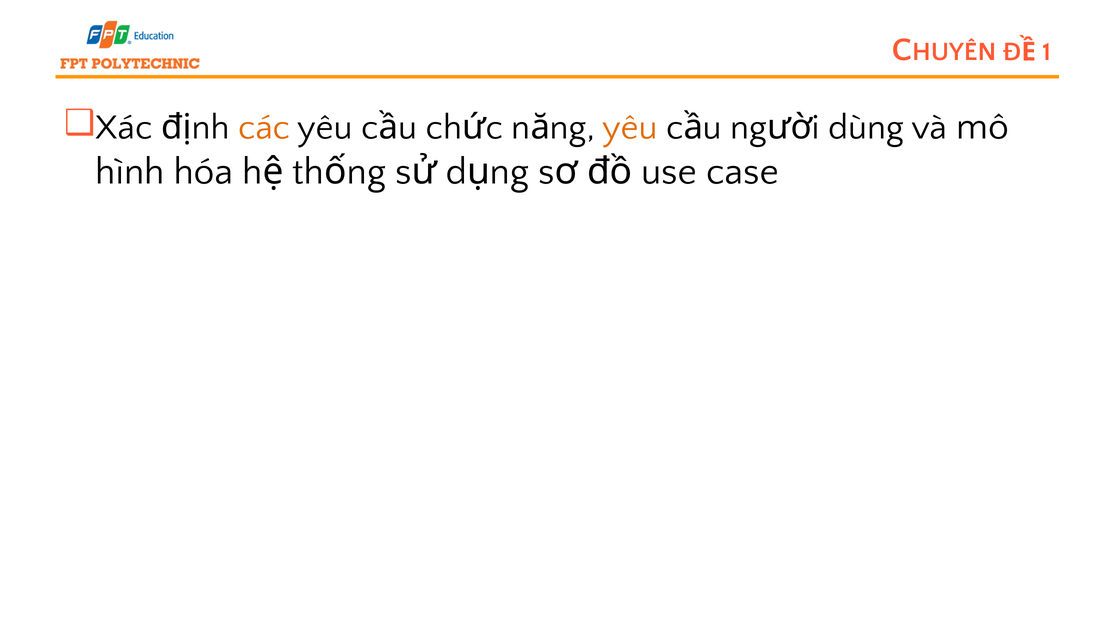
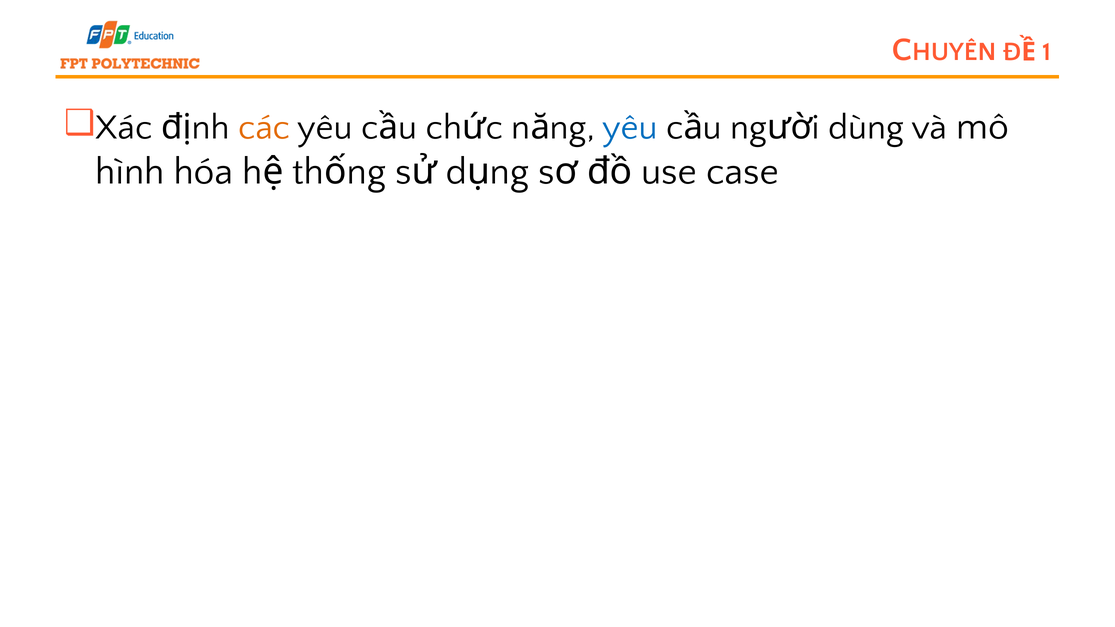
yêu at (630, 127) colour: orange -> blue
